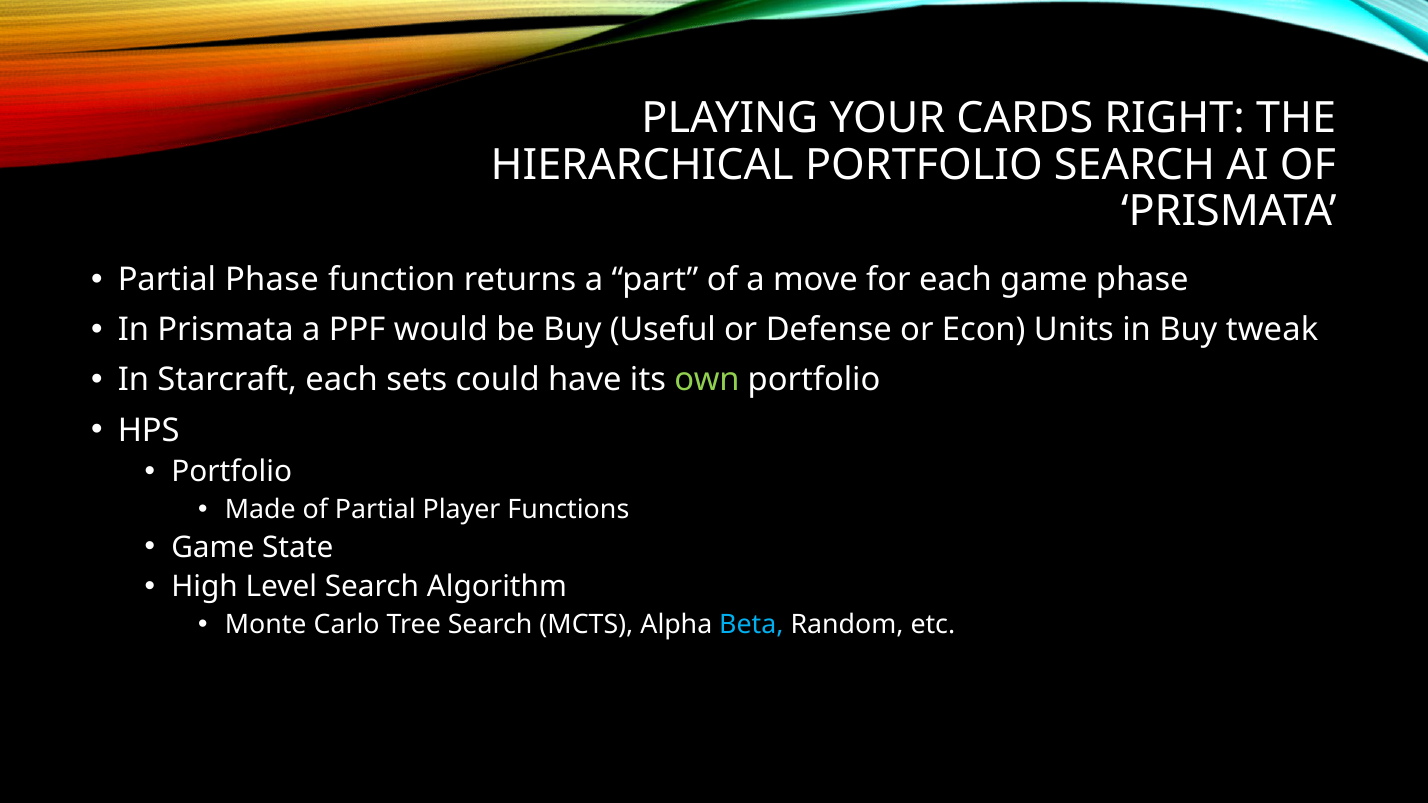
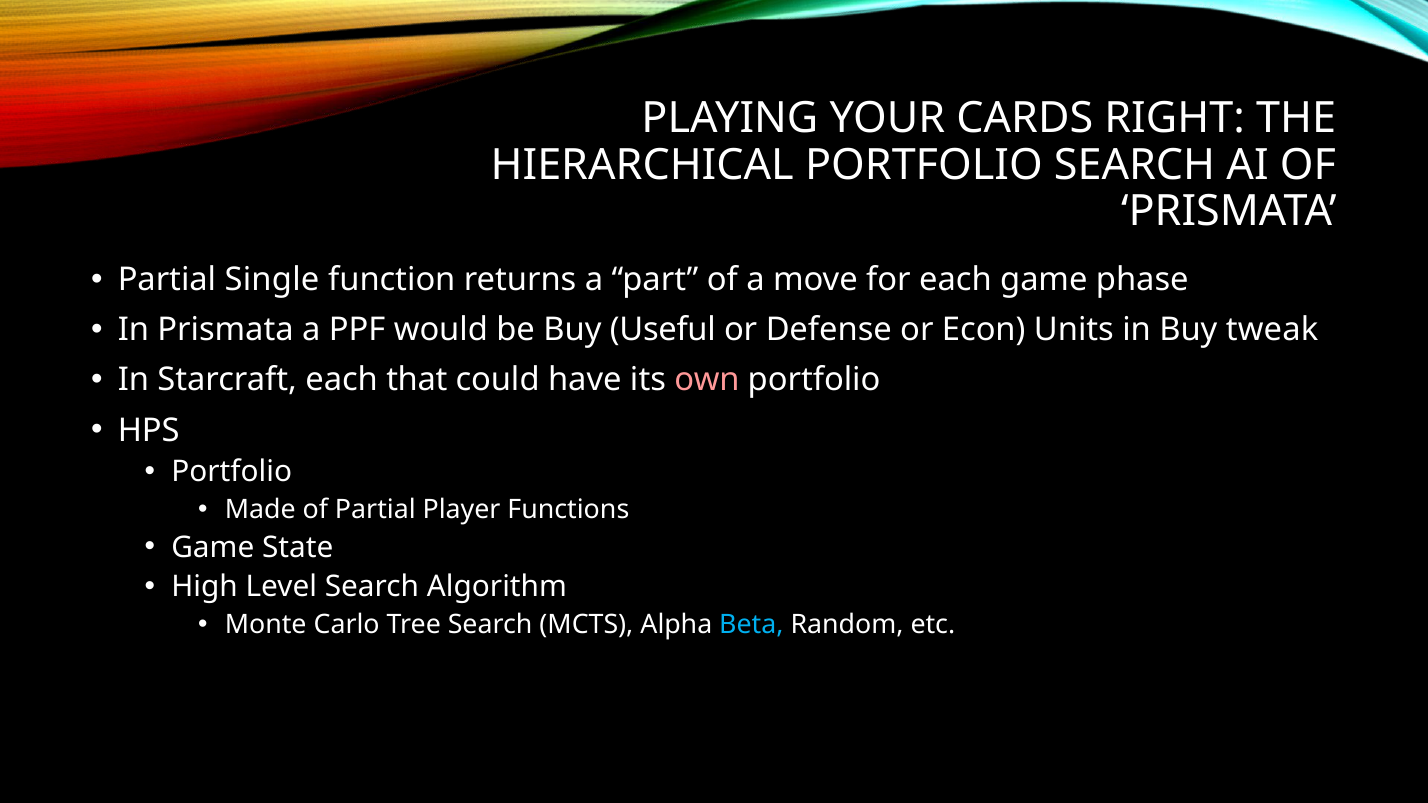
Partial Phase: Phase -> Single
sets: sets -> that
own colour: light green -> pink
